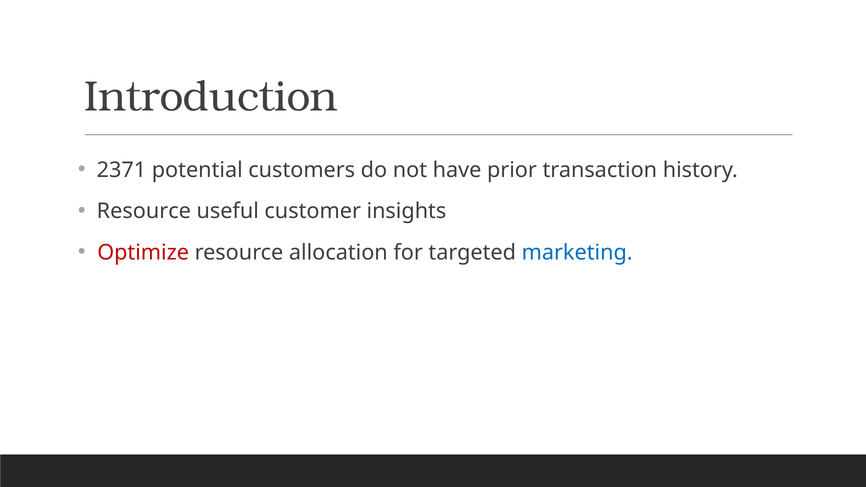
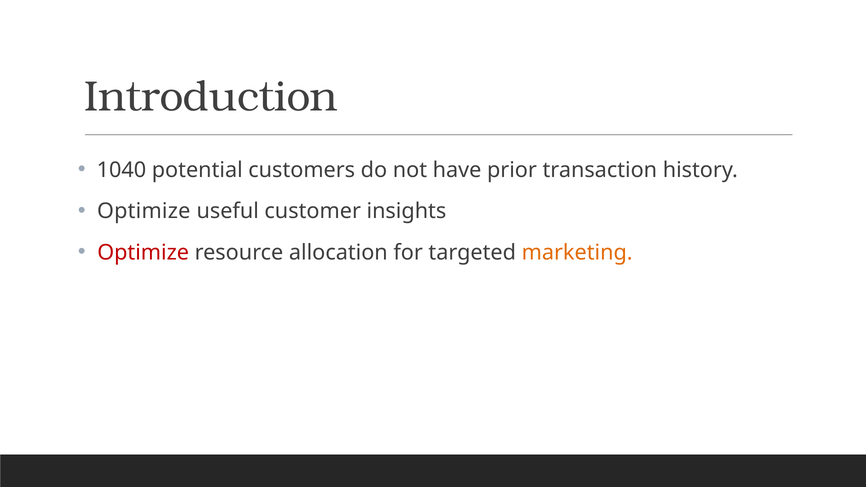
2371: 2371 -> 1040
Resource at (144, 211): Resource -> Optimize
marketing colour: blue -> orange
